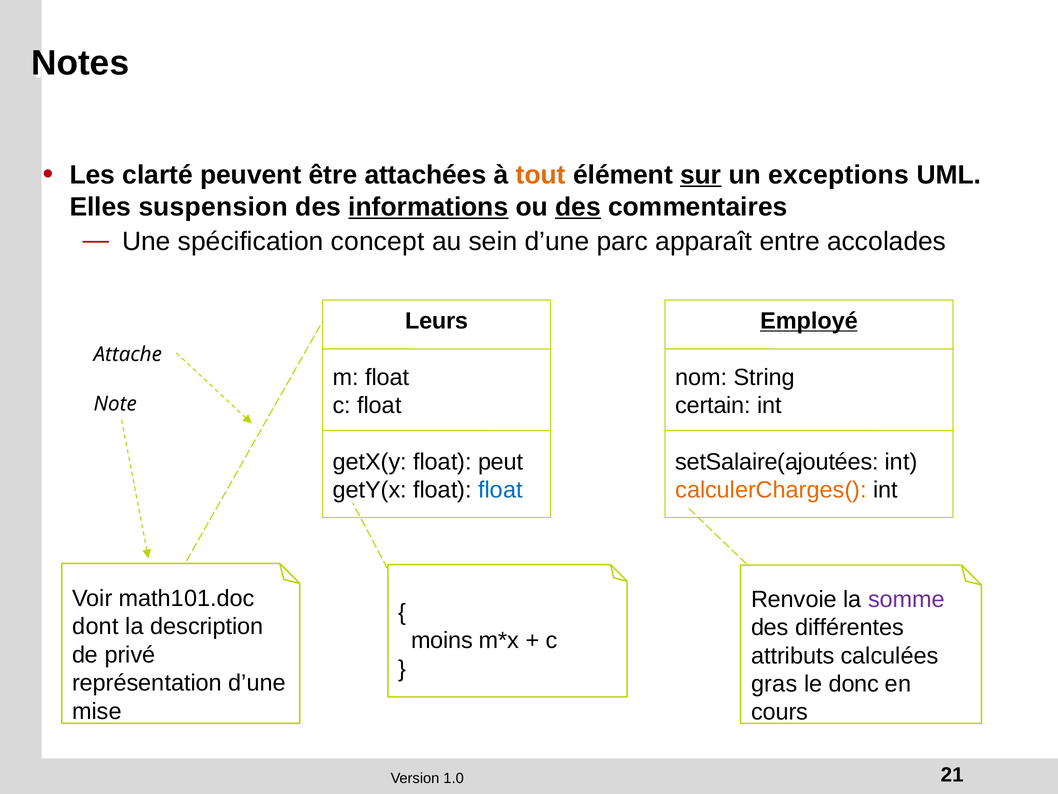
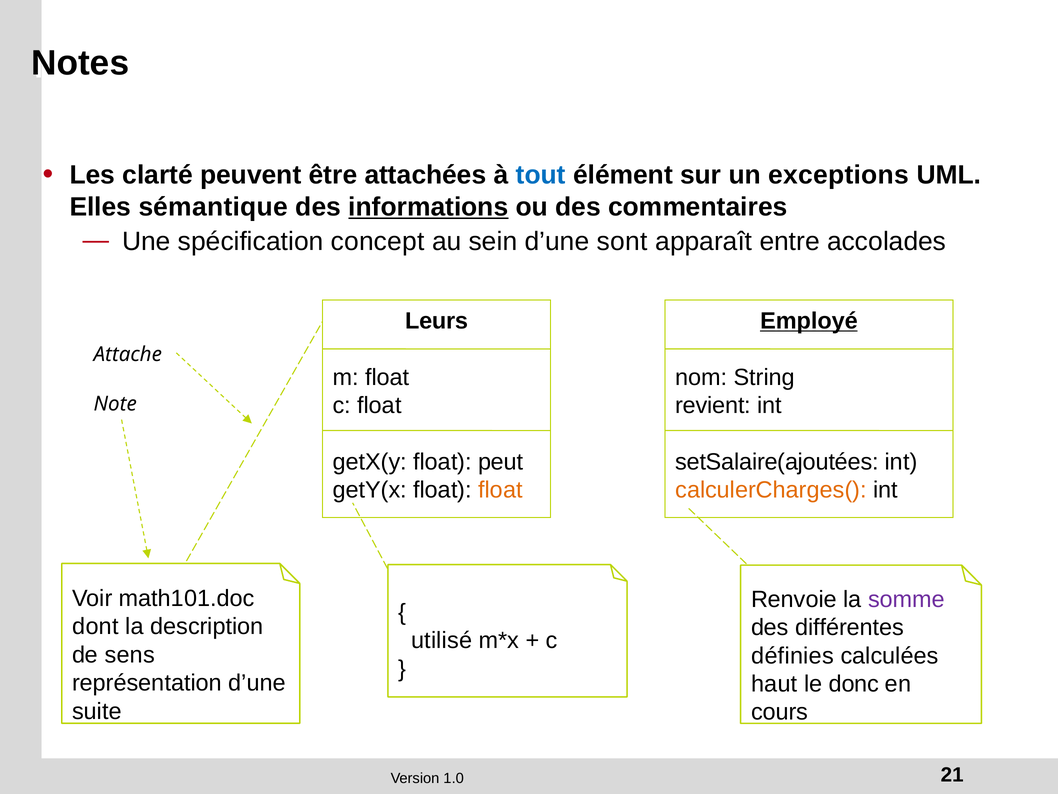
tout colour: orange -> blue
sur underline: present -> none
suspension: suspension -> sémantique
des at (578, 207) underline: present -> none
parc: parc -> sont
certain: certain -> revient
float at (500, 490) colour: blue -> orange
moins: moins -> utilisé
privé: privé -> sens
attributs: attributs -> définies
gras: gras -> haut
mise: mise -> suite
